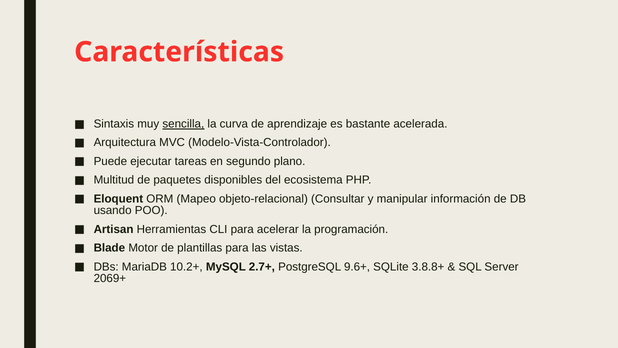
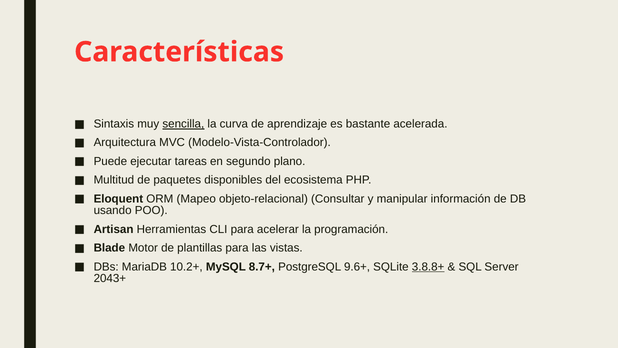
2.7+: 2.7+ -> 8.7+
3.8.8+ underline: none -> present
2069+: 2069+ -> 2043+
